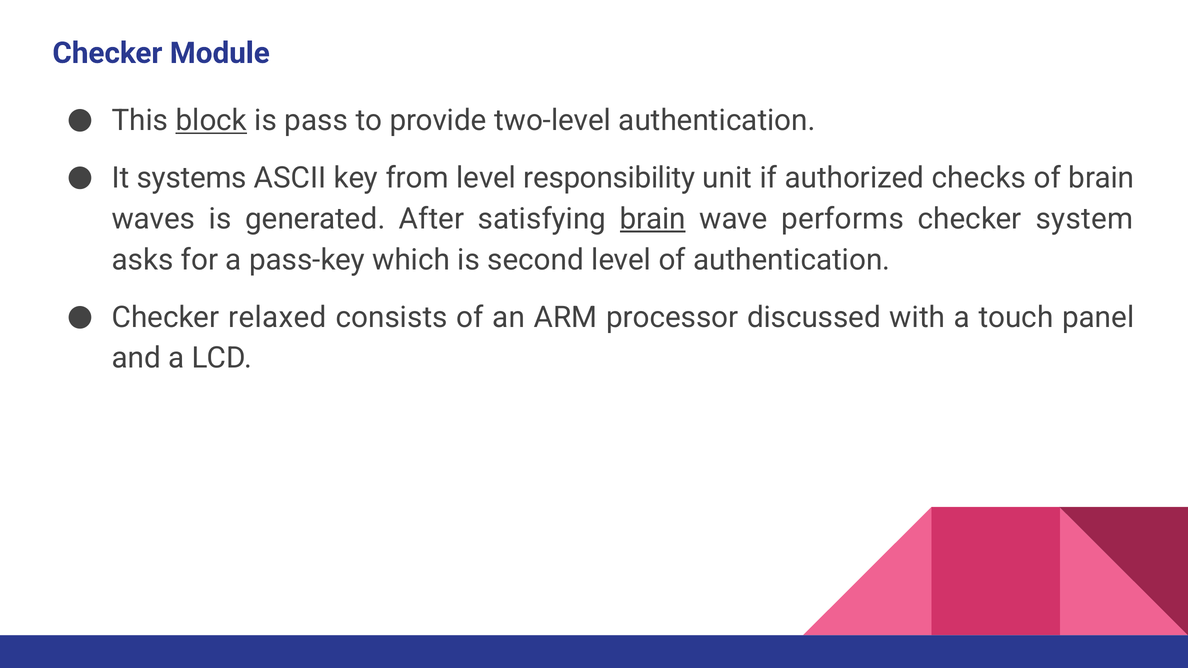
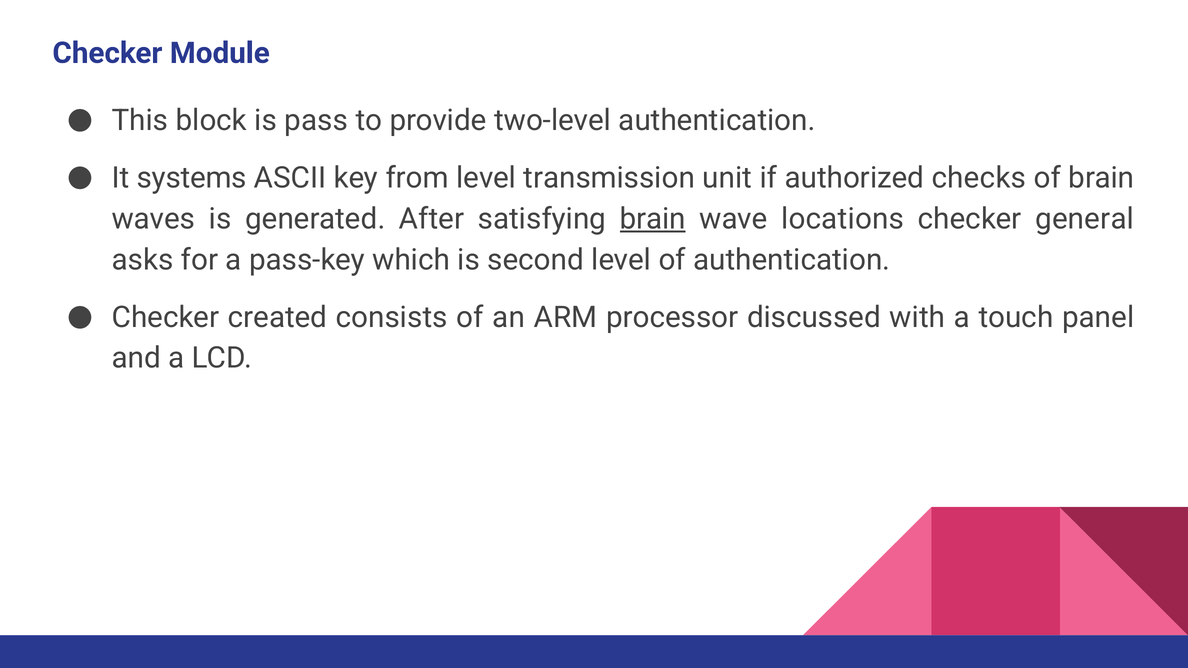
block underline: present -> none
responsibility: responsibility -> transmission
performs: performs -> locations
system: system -> general
relaxed: relaxed -> created
